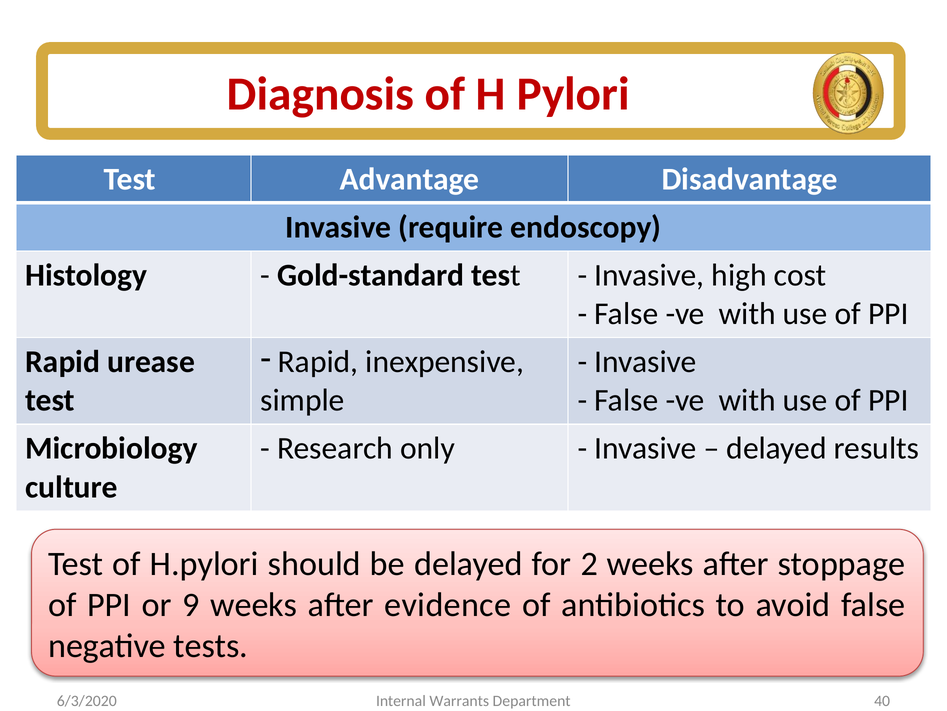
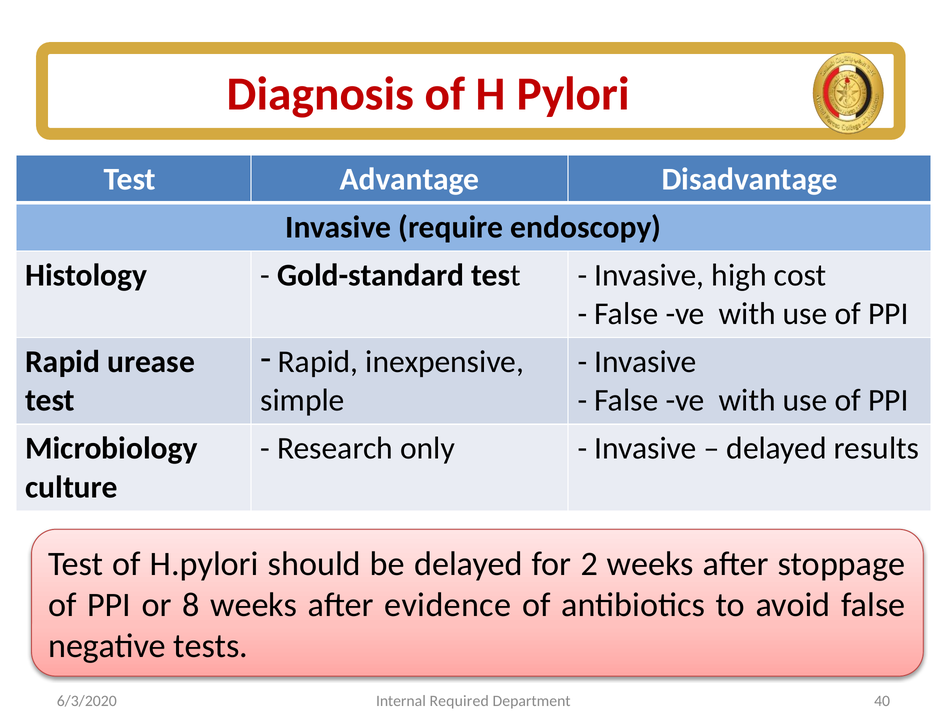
9: 9 -> 8
Warrants: Warrants -> Required
